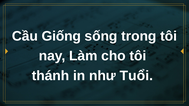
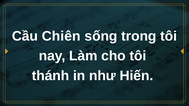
Giống: Giống -> Chiên
Tuổi: Tuổi -> Hiến
